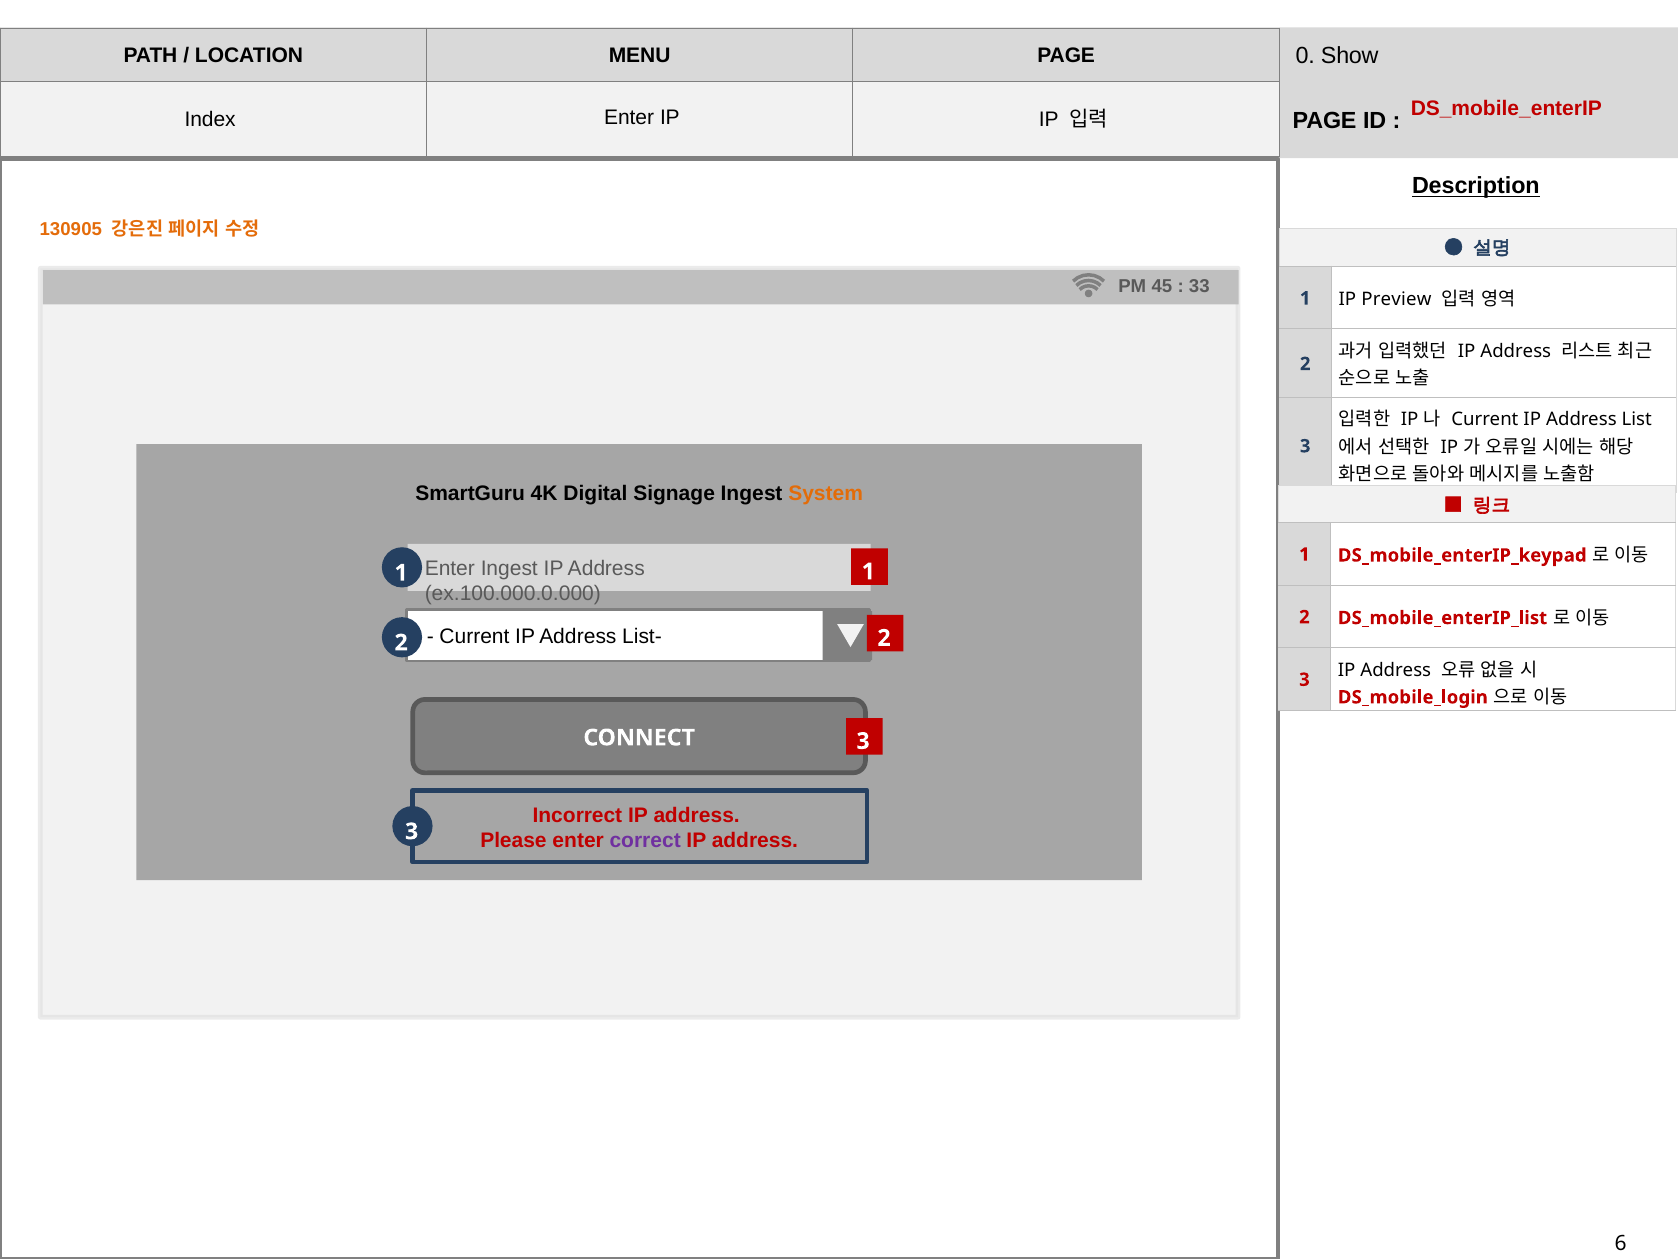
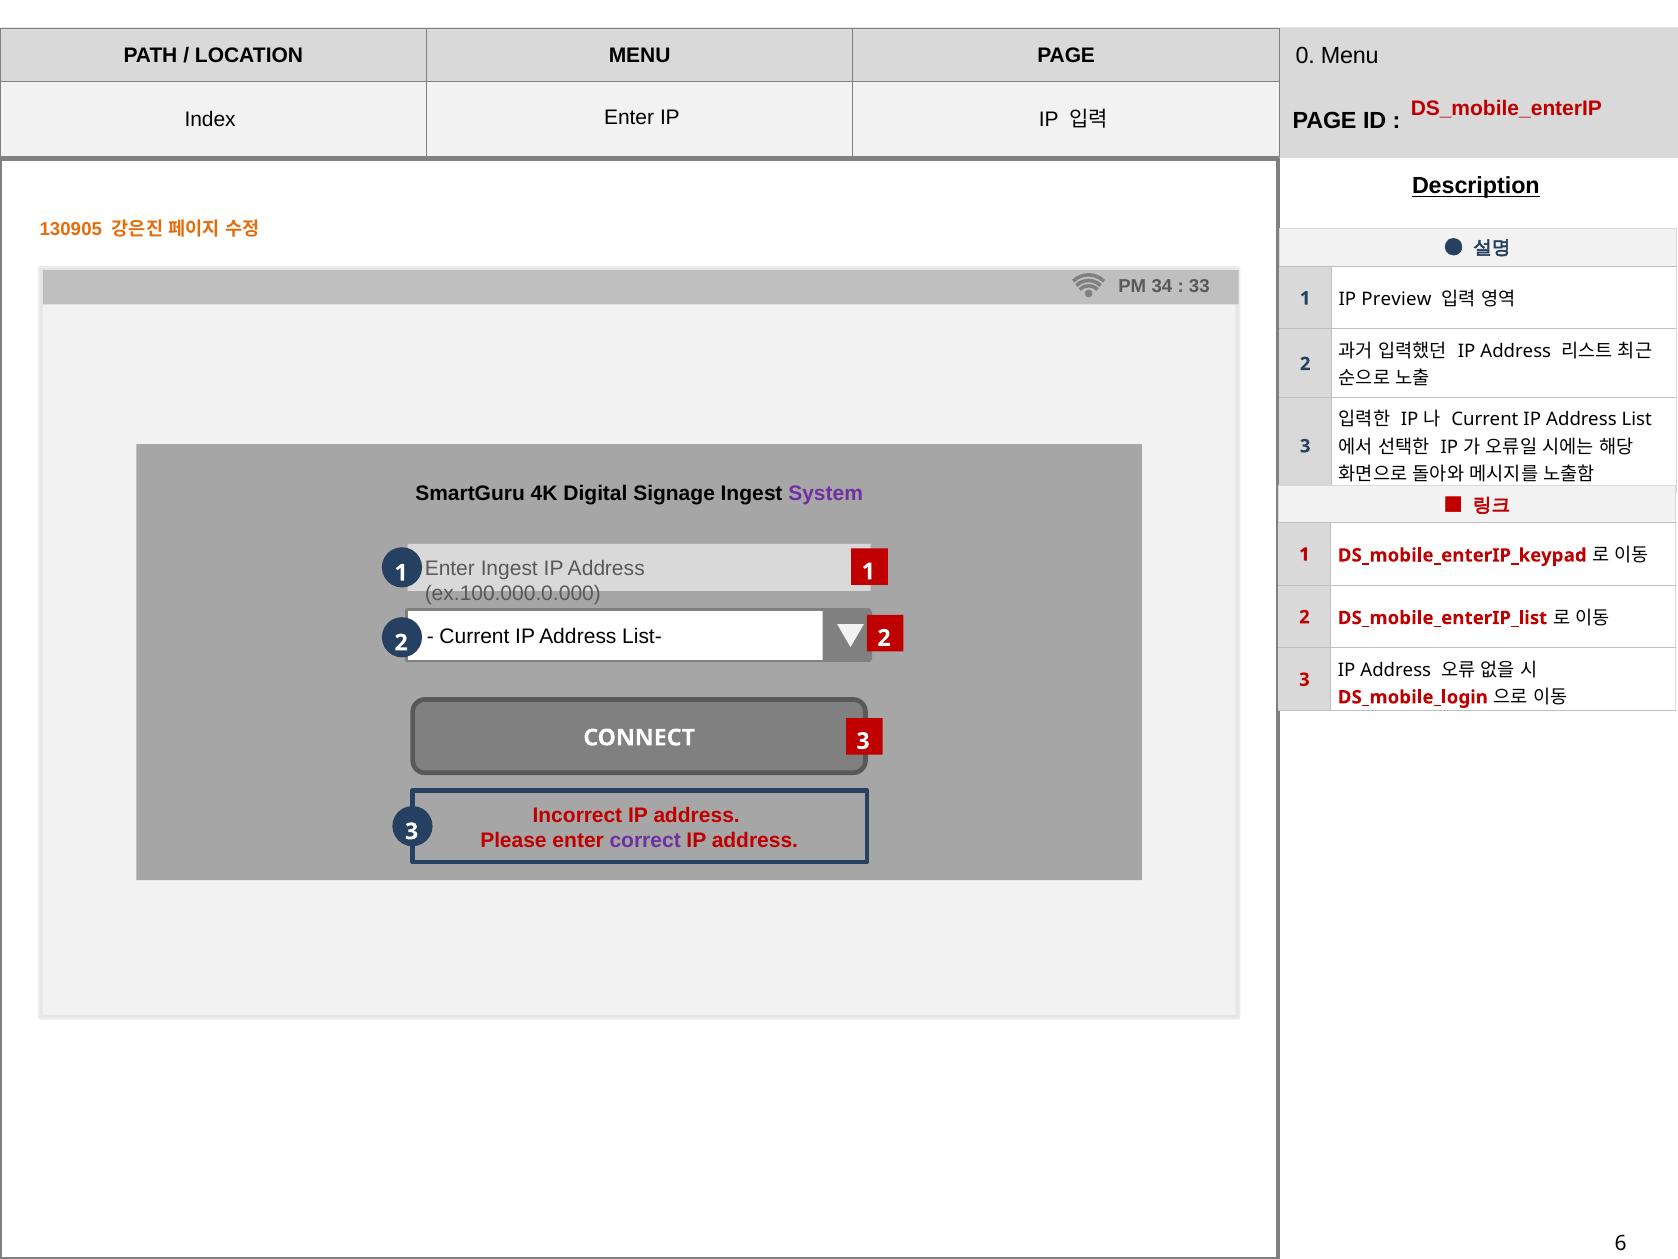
0 Show: Show -> Menu
45: 45 -> 34
System colour: orange -> purple
